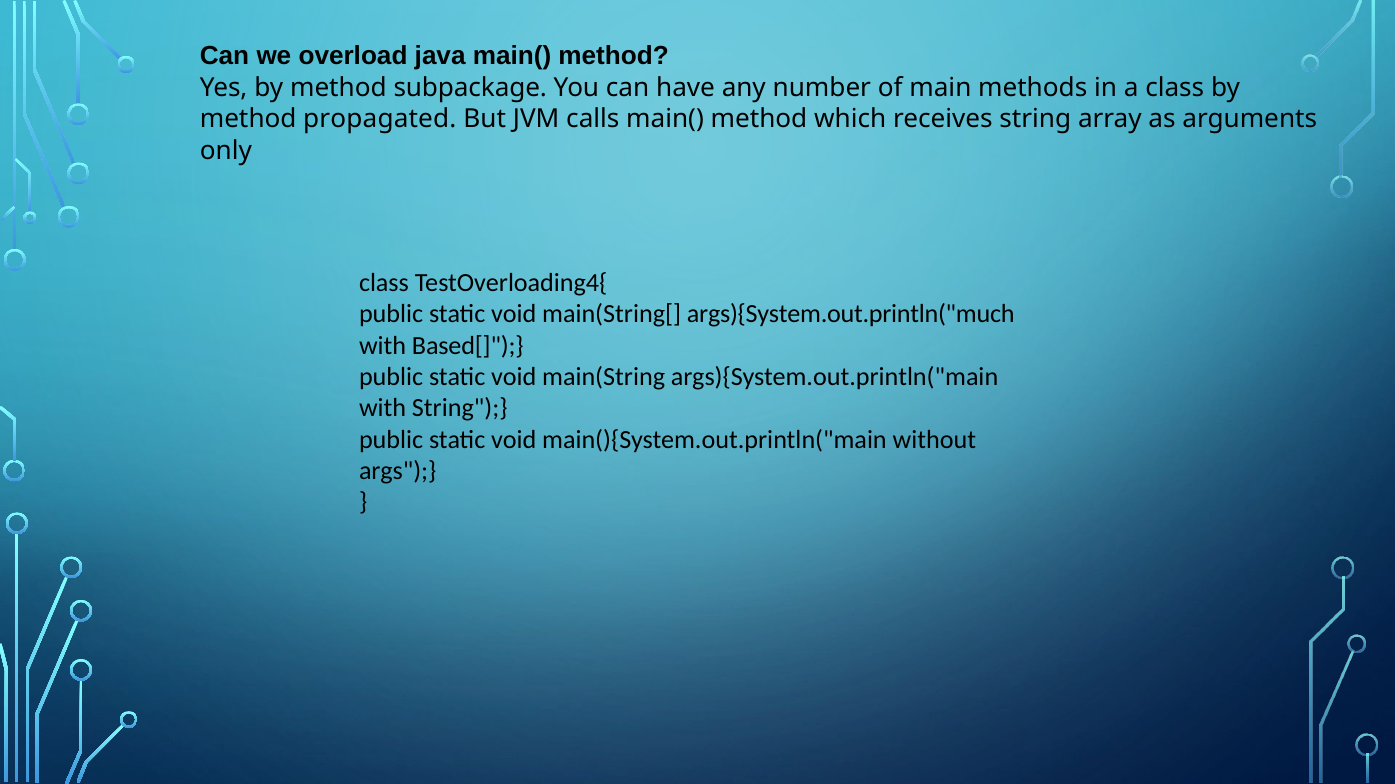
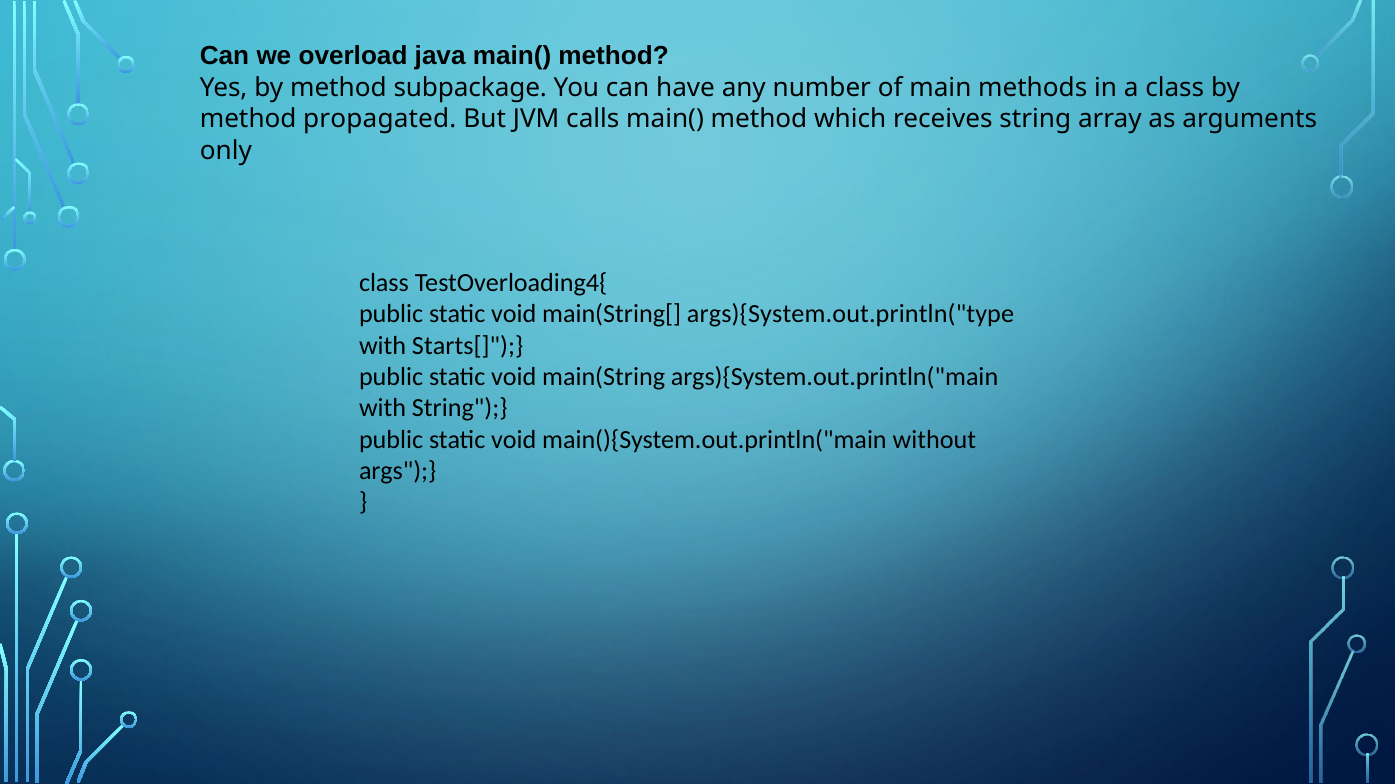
args){System.out.println("much: args){System.out.println("much -> args){System.out.println("type
Based[: Based[ -> Starts[
